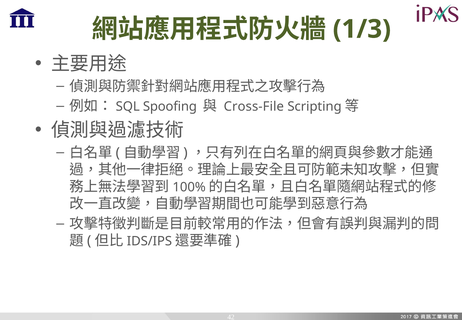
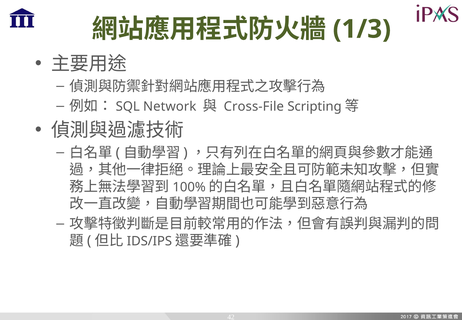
Spoofing: Spoofing -> Network
